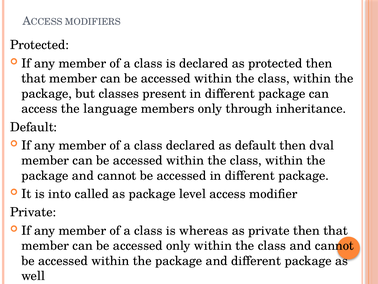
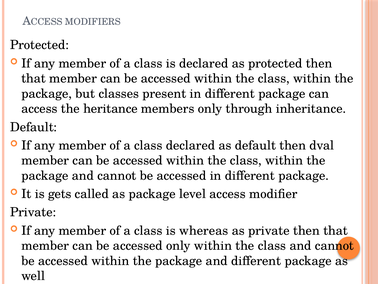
language: language -> heritance
into: into -> gets
